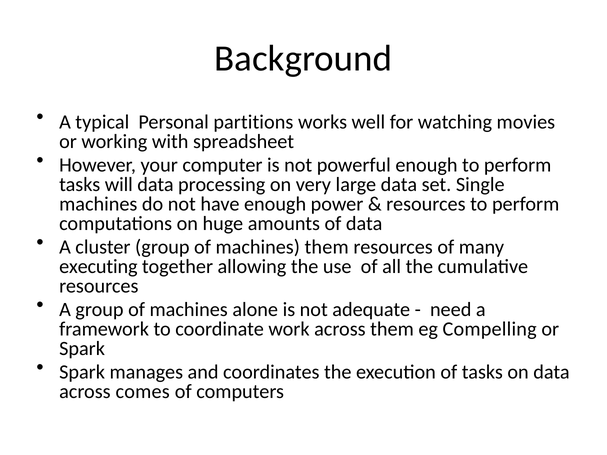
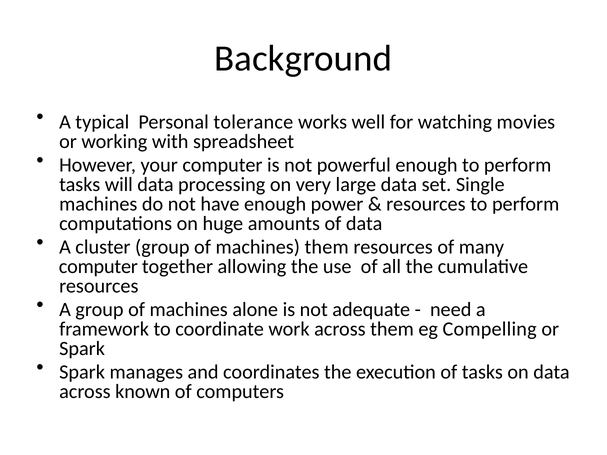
partitions: partitions -> tolerance
executing at (98, 267): executing -> computer
comes: comes -> known
